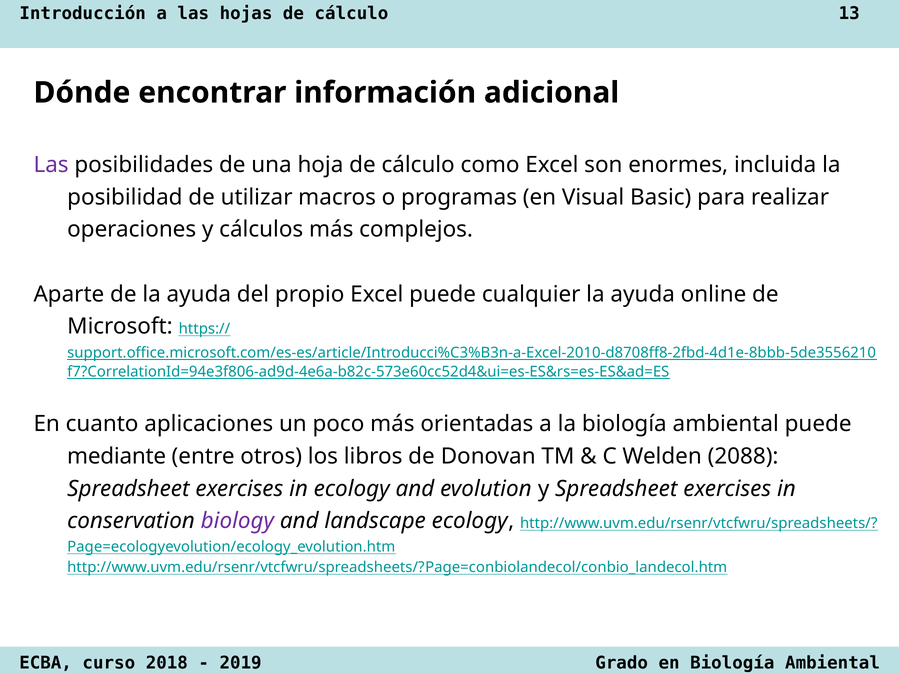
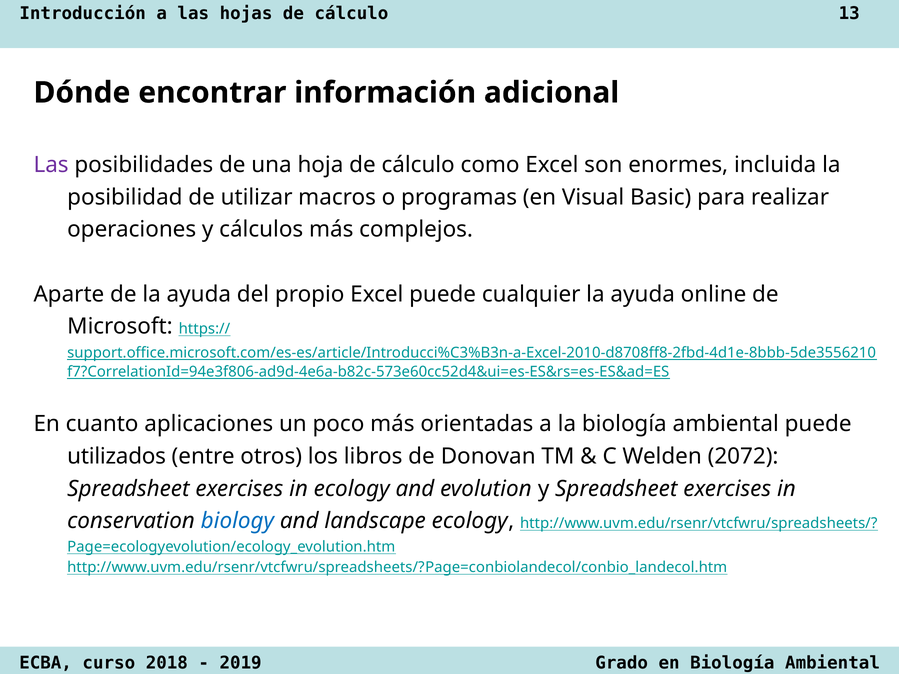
mediante: mediante -> utilizados
2088: 2088 -> 2072
biology colour: purple -> blue
